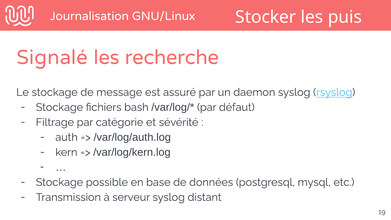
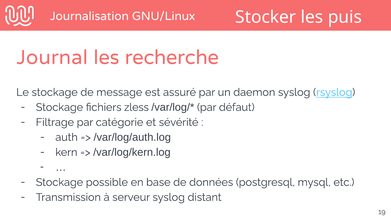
Signalé: Signalé -> Journal
bash: bash -> zless
